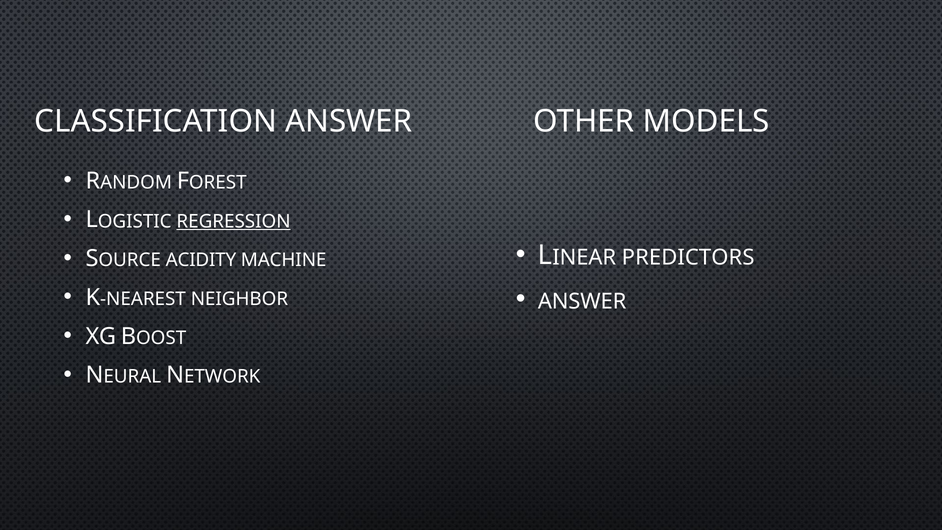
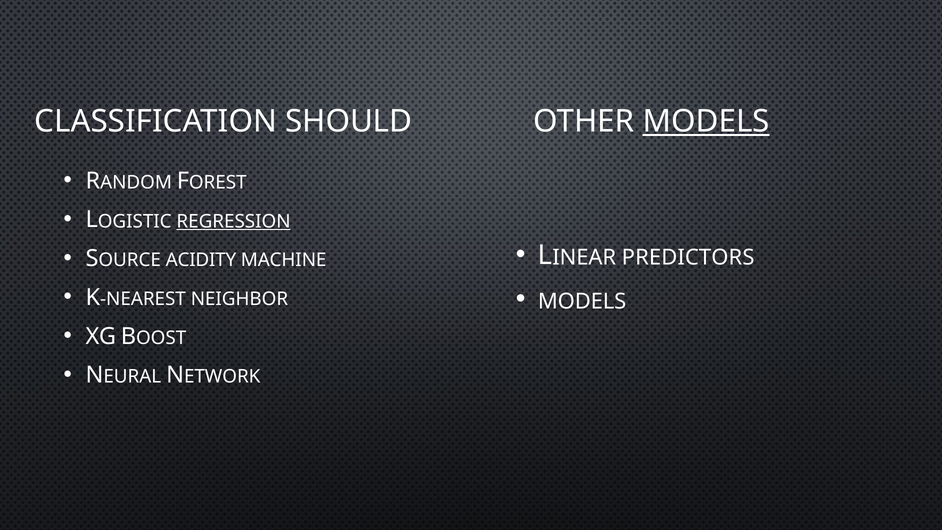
CLASSIFICATION ANSWER: ANSWER -> SHOULD
MODELS at (706, 122) underline: none -> present
ANSWER at (582, 302): ANSWER -> MODELS
